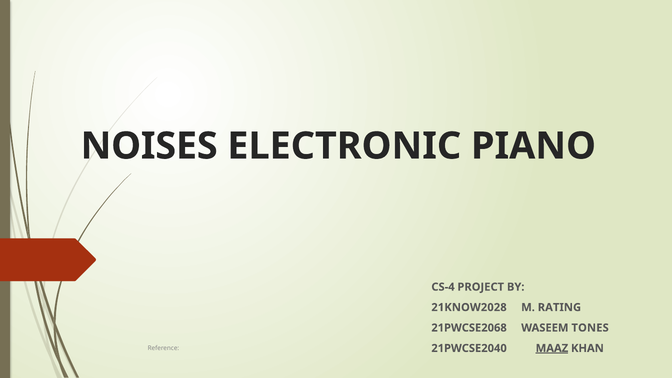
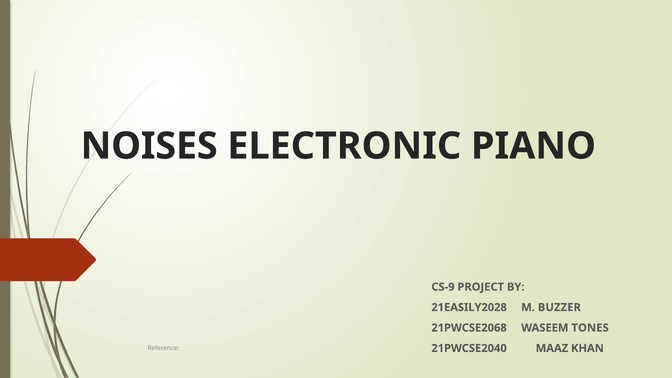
CS-4: CS-4 -> CS-9
21KNOW2028: 21KNOW2028 -> 21EASILY2028
RATING: RATING -> BUZZER
MAAZ underline: present -> none
